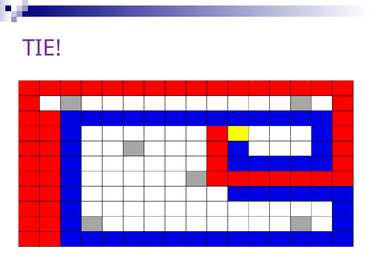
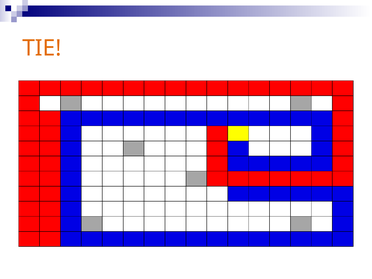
TIE colour: purple -> orange
